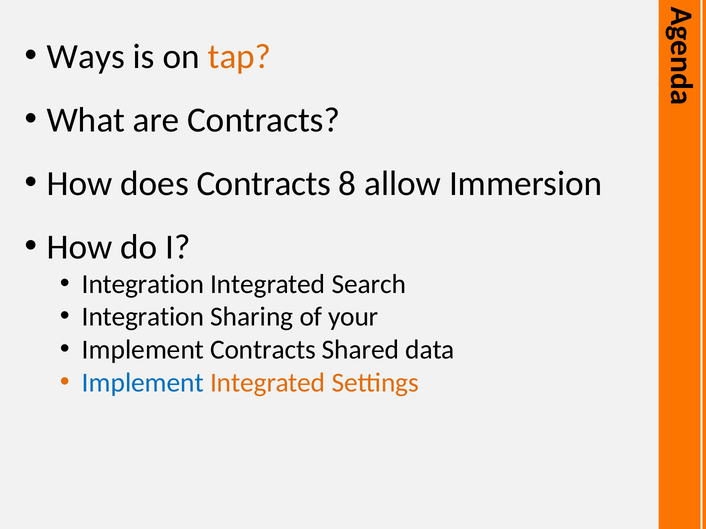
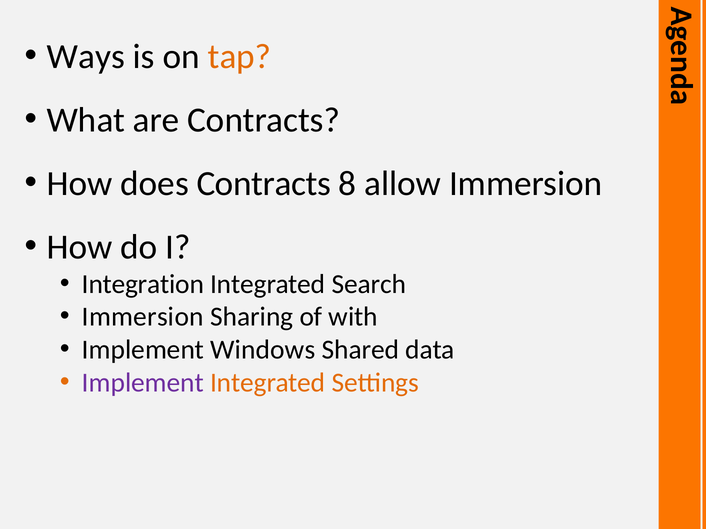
Integration at (143, 317): Integration -> Immersion
your: your -> with
Implement Contracts: Contracts -> Windows
Implement at (143, 383) colour: blue -> purple
